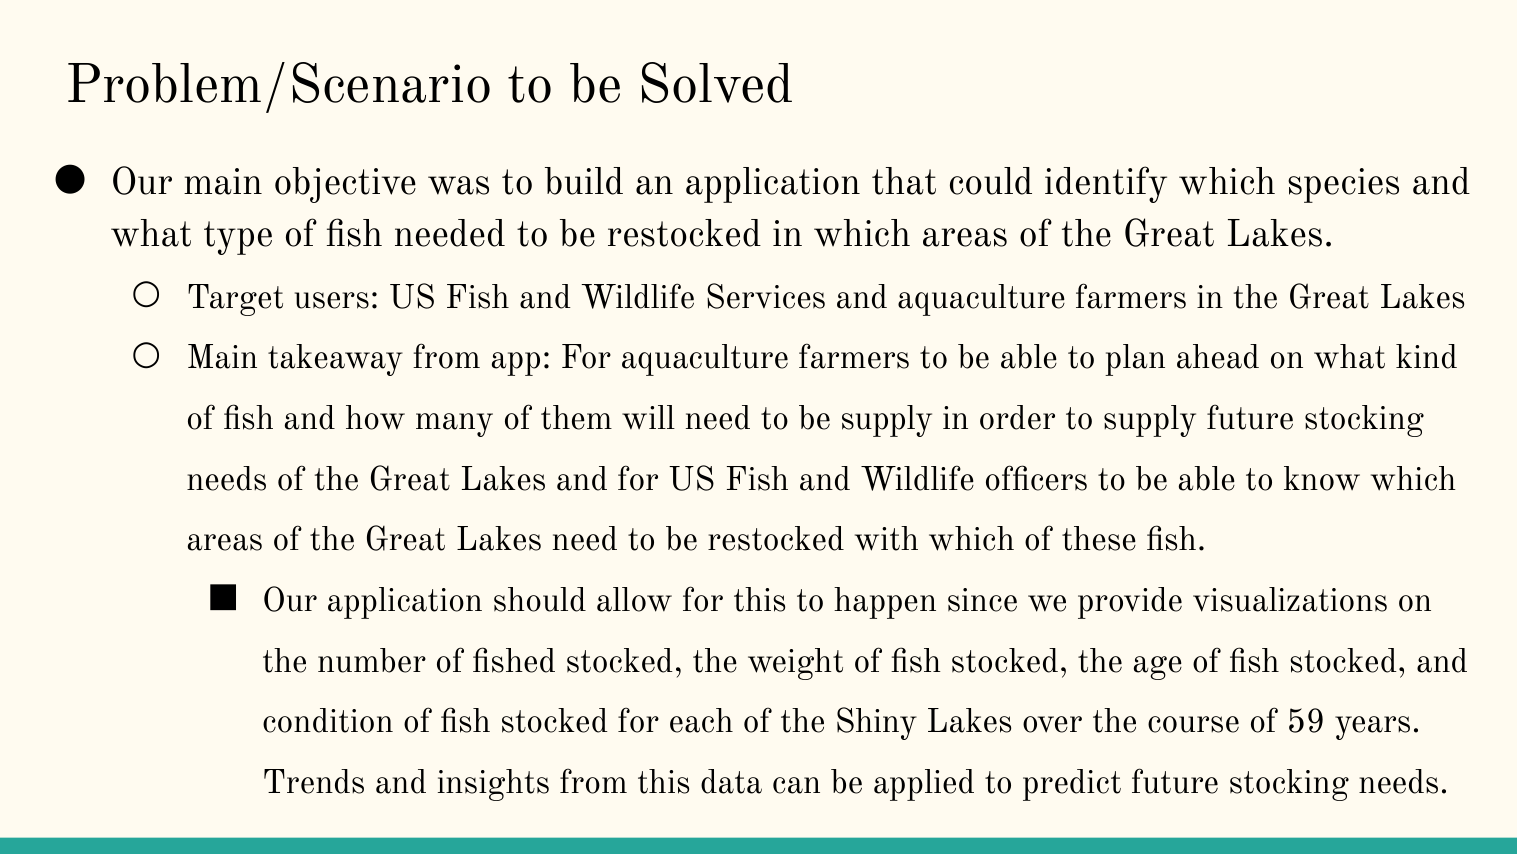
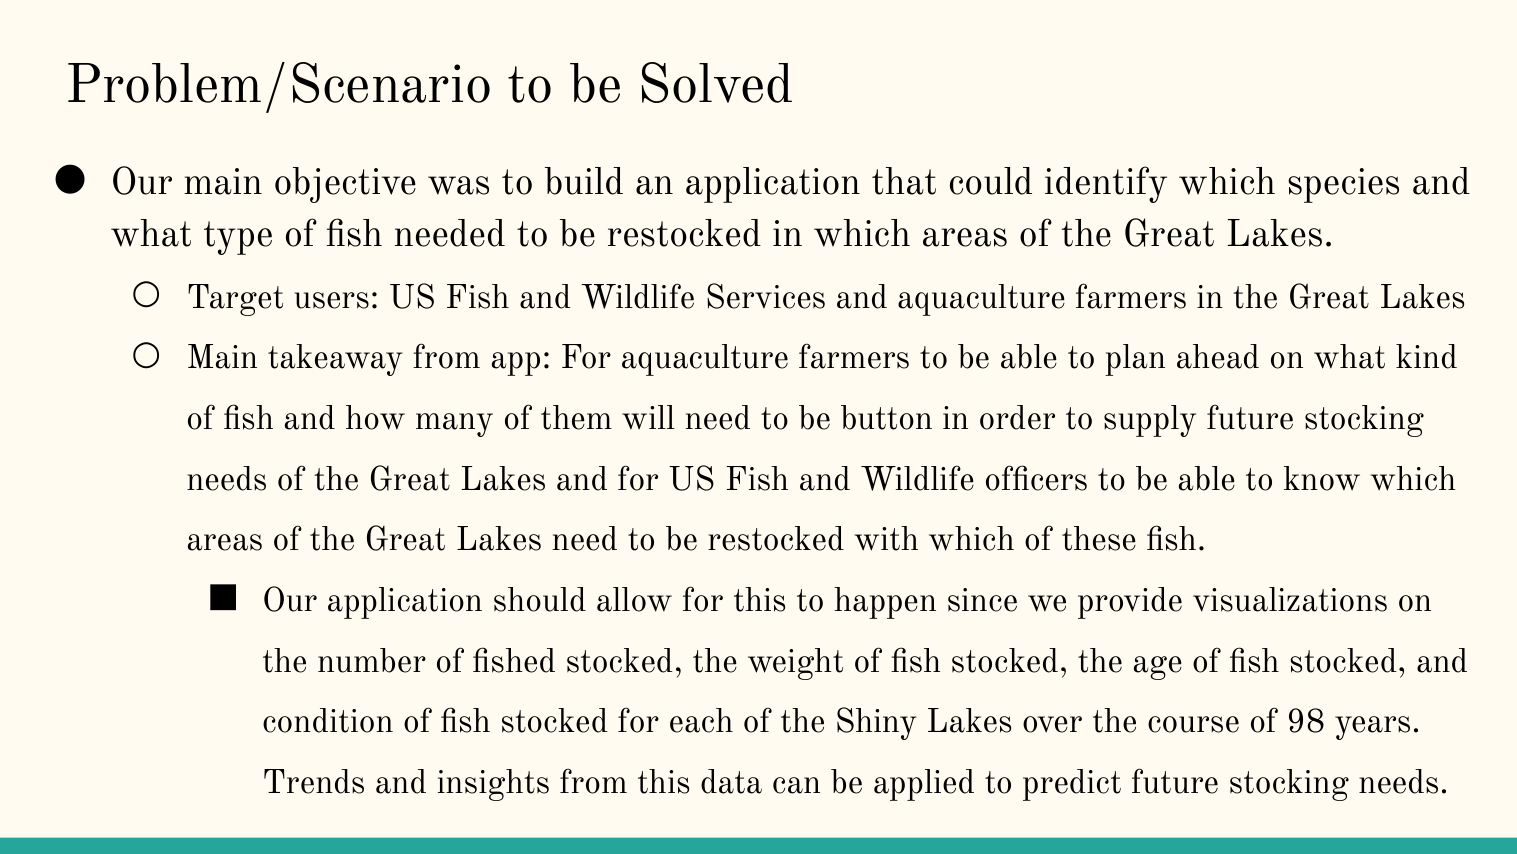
be supply: supply -> button
59: 59 -> 98
